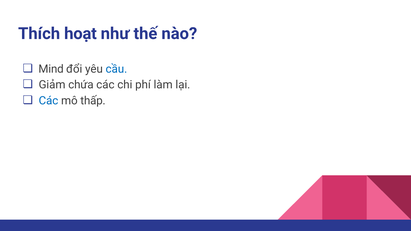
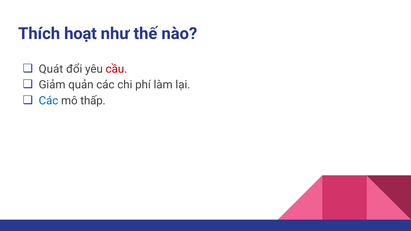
Mind: Mind -> Quát
cầu colour: blue -> red
chứa: chứa -> quản
